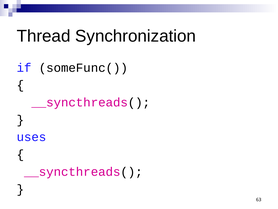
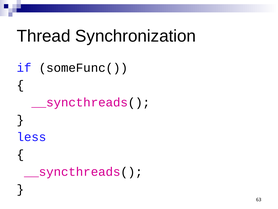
uses: uses -> less
